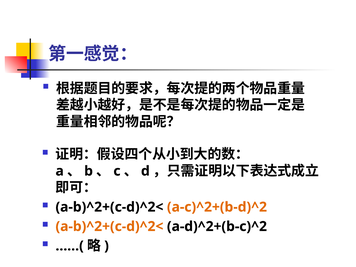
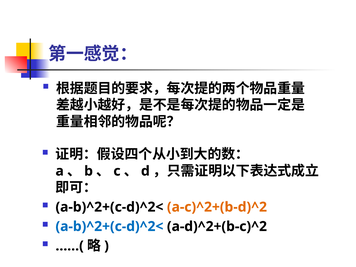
a-b)^2+(c-d)^2< at (109, 226) colour: orange -> blue
